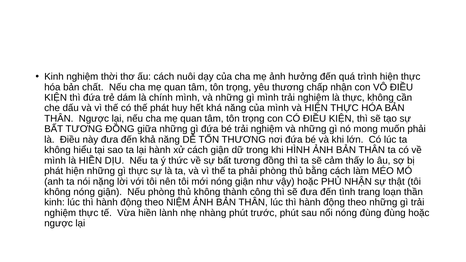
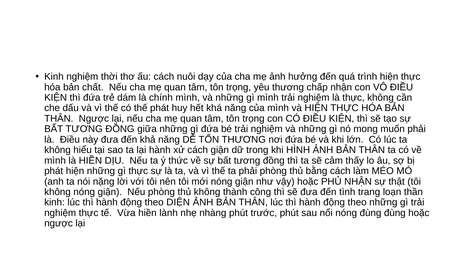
NIỆM: NIỆM -> DIỆN
